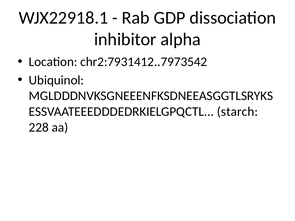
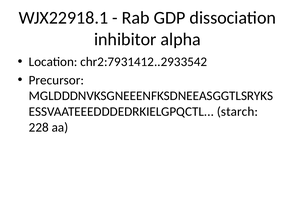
chr2:7931412..7973542: chr2:7931412..7973542 -> chr2:7931412..2933542
Ubiquinol: Ubiquinol -> Precursor
